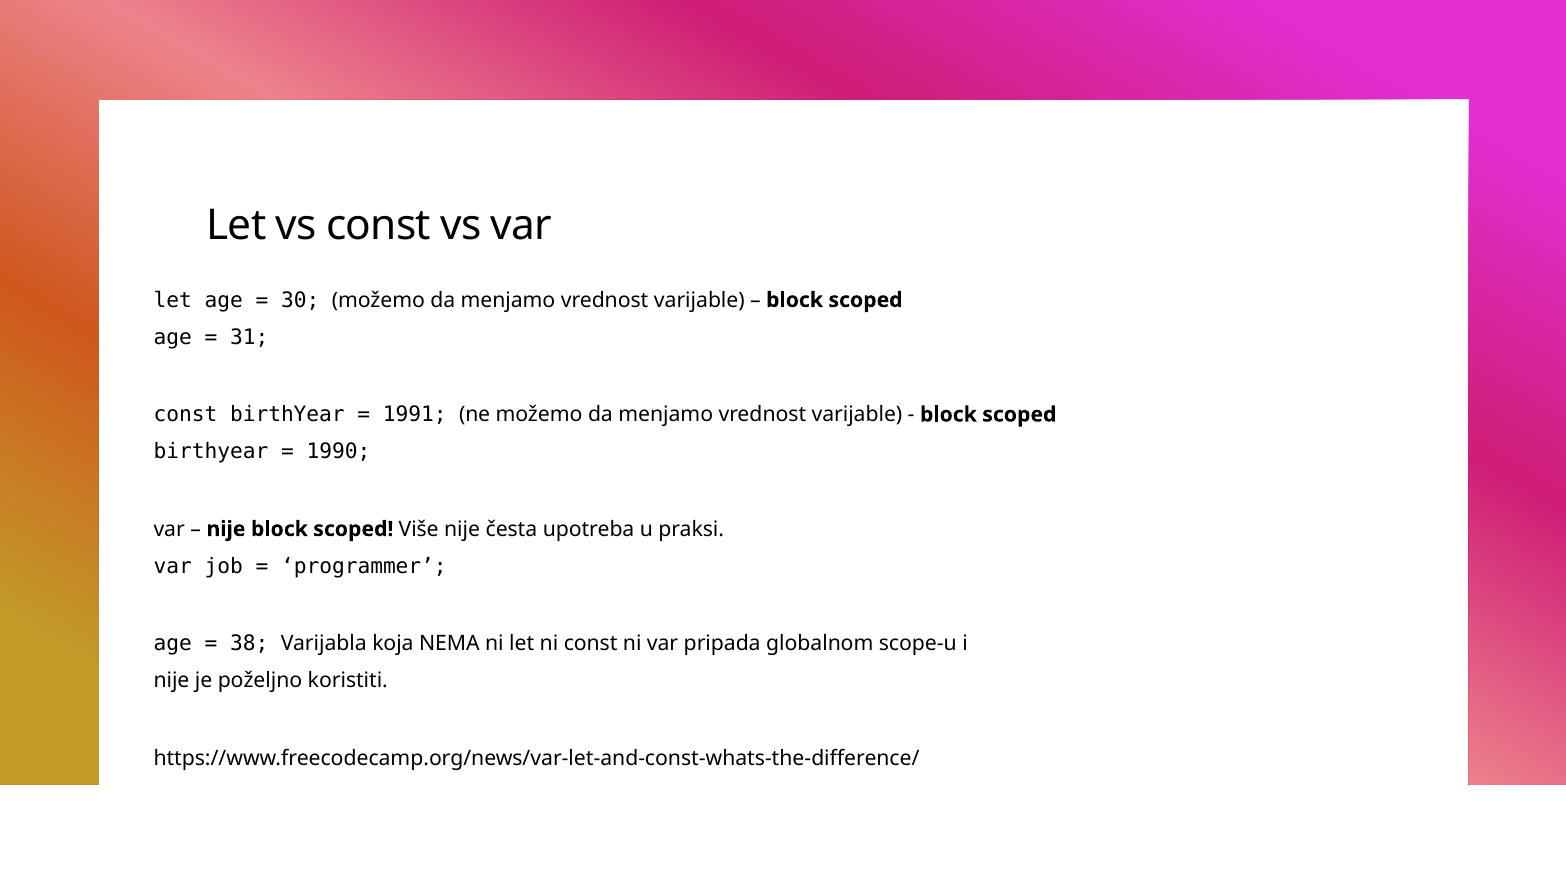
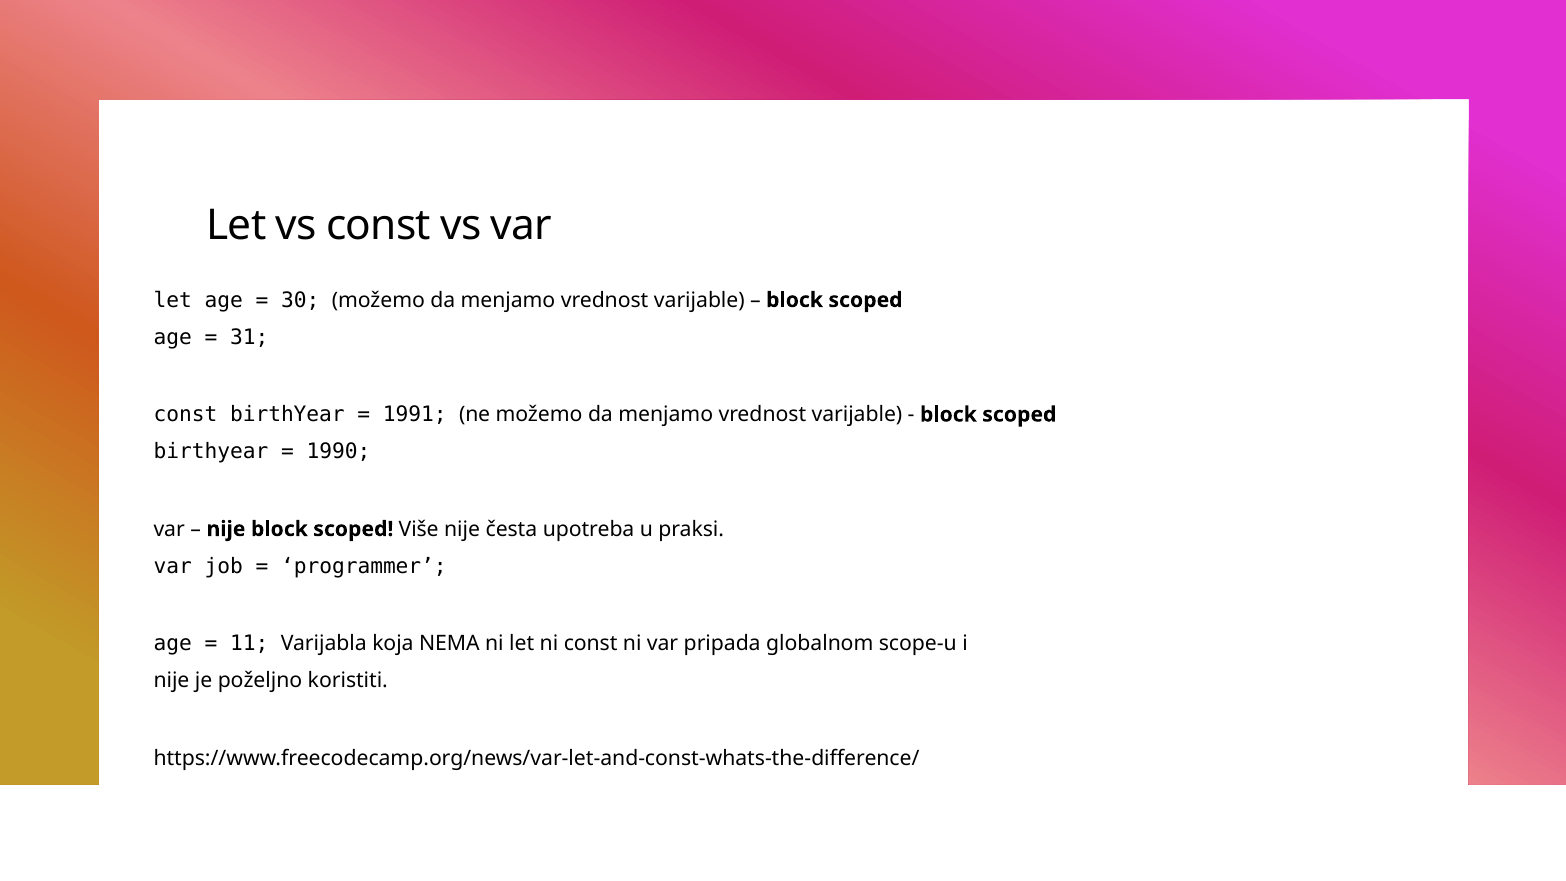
38: 38 -> 11
